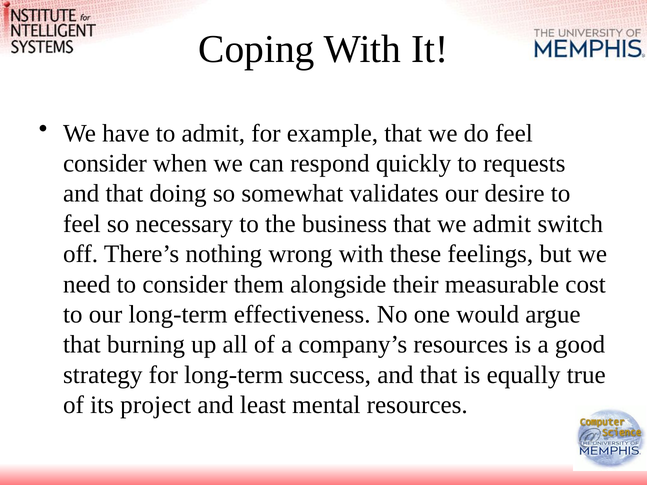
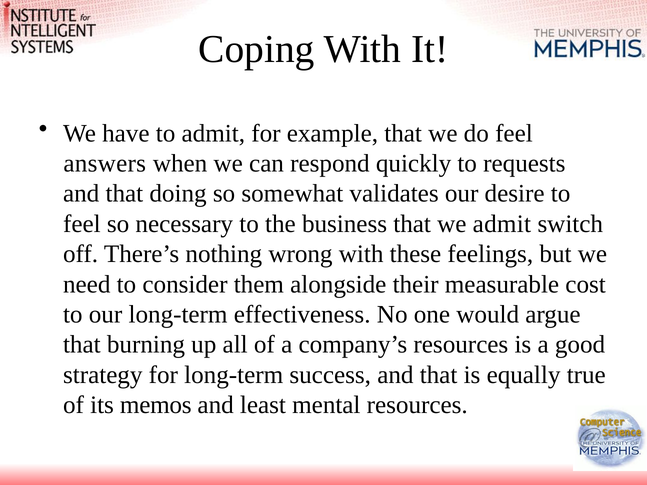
consider at (105, 164): consider -> answers
project: project -> memos
